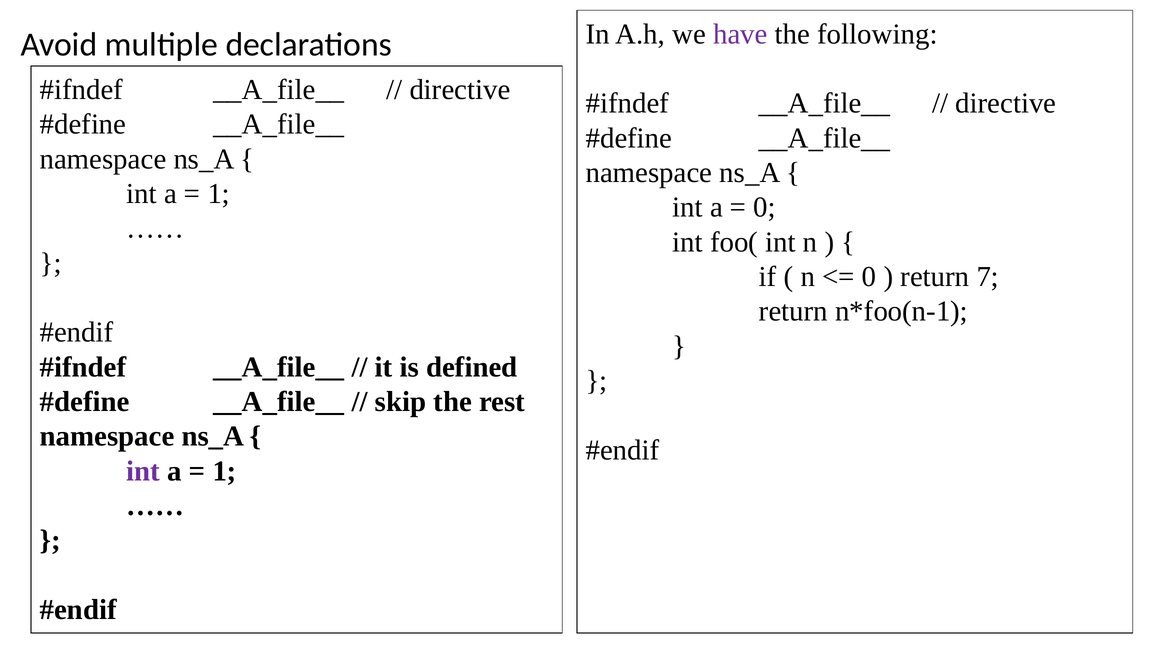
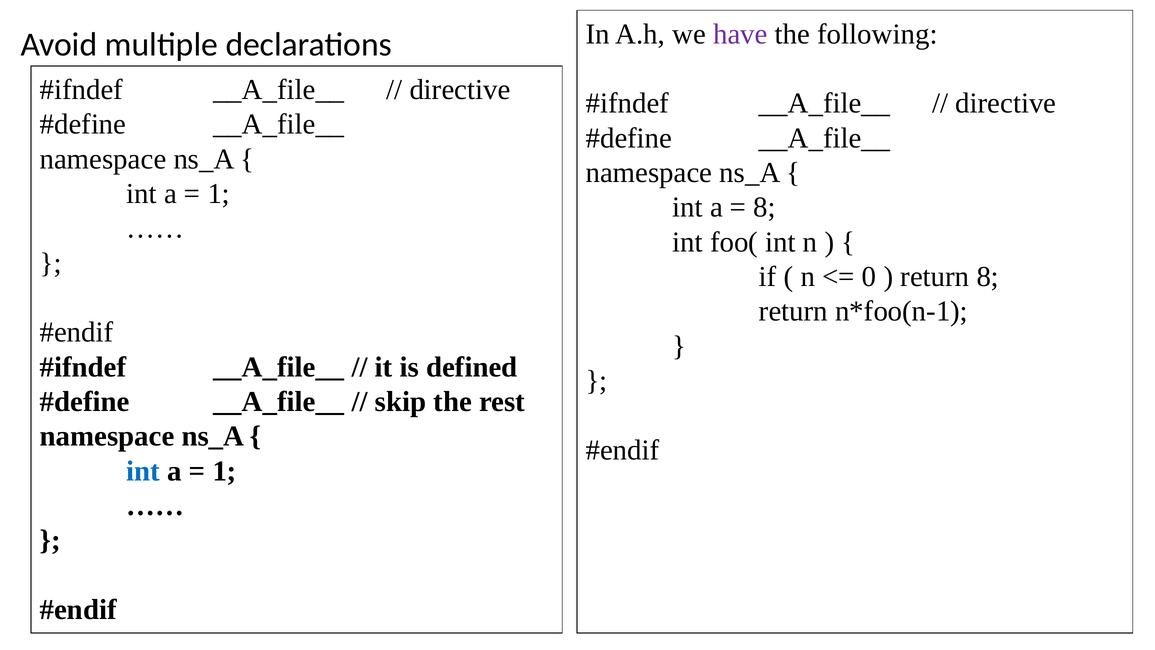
0 at (765, 207): 0 -> 8
return 7: 7 -> 8
int at (143, 471) colour: purple -> blue
